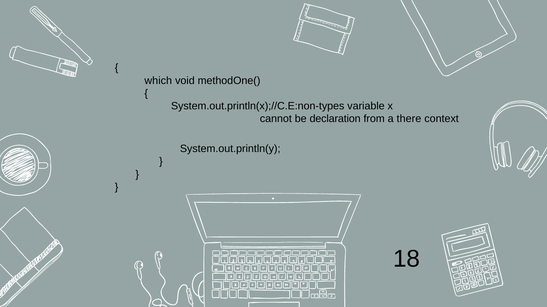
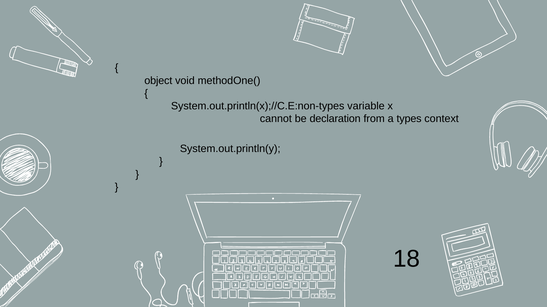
which: which -> object
there: there -> types
